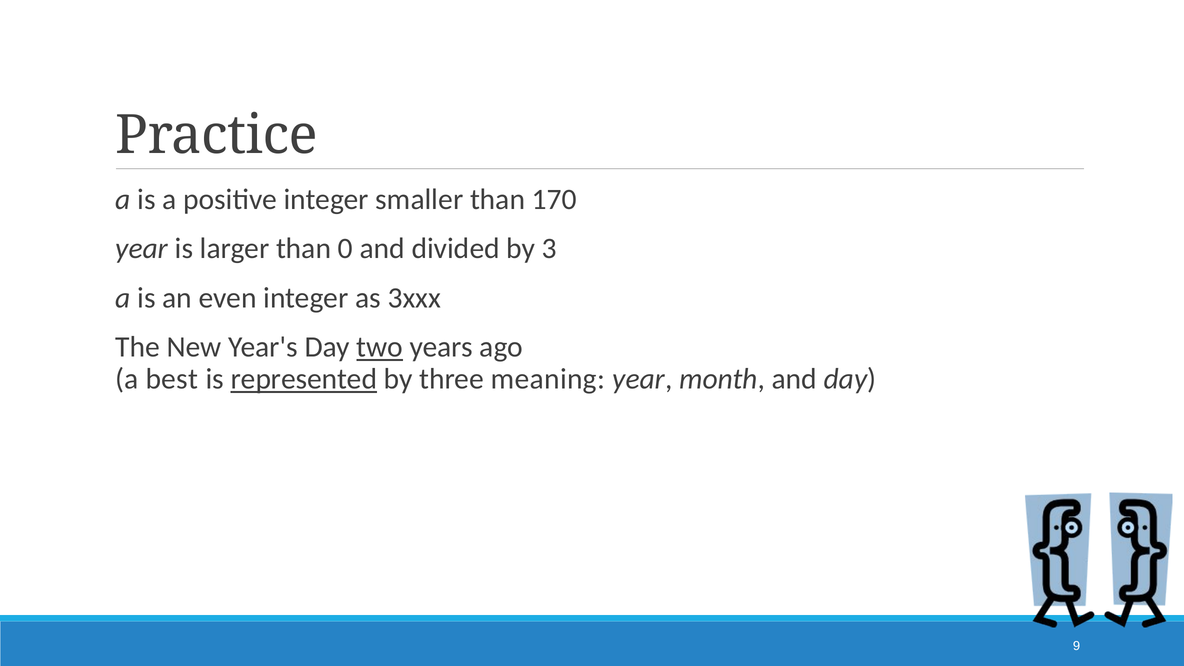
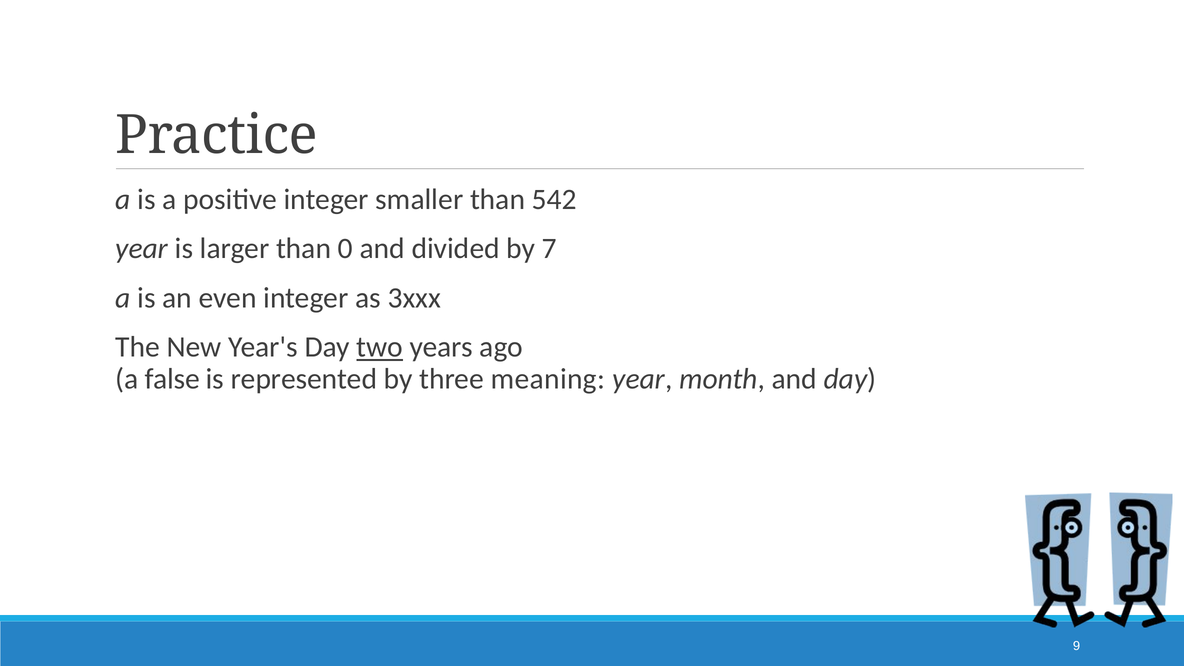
170: 170 -> 542
3: 3 -> 7
best: best -> false
represented underline: present -> none
